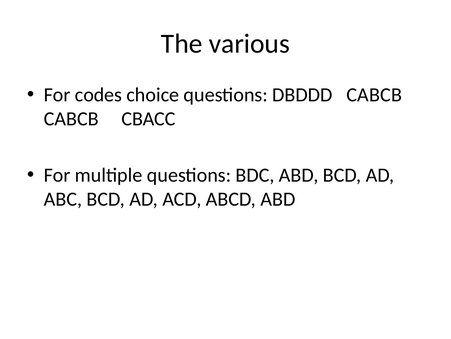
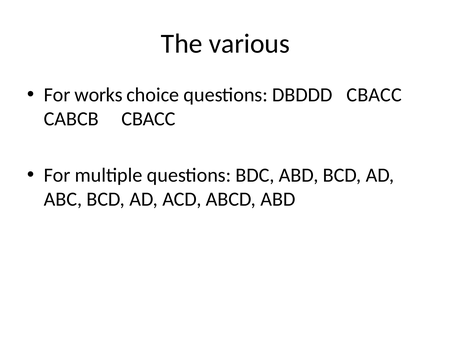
codes: codes -> works
DBDDD CABCB: CABCB -> CBACC
